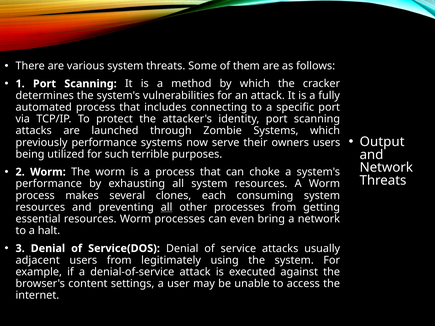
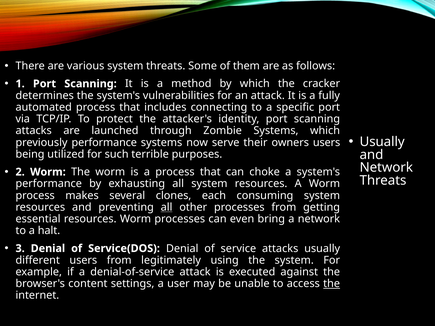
Output at (382, 142): Output -> Usually
adjacent: adjacent -> different
the at (332, 284) underline: none -> present
